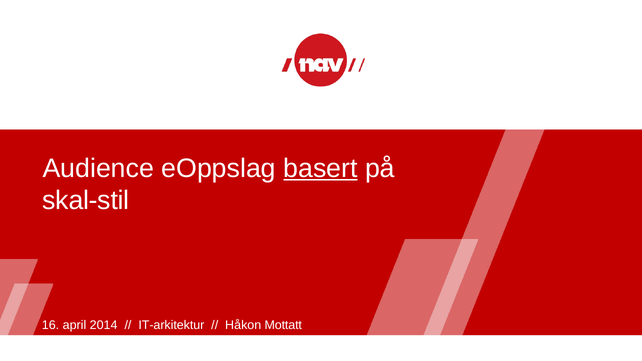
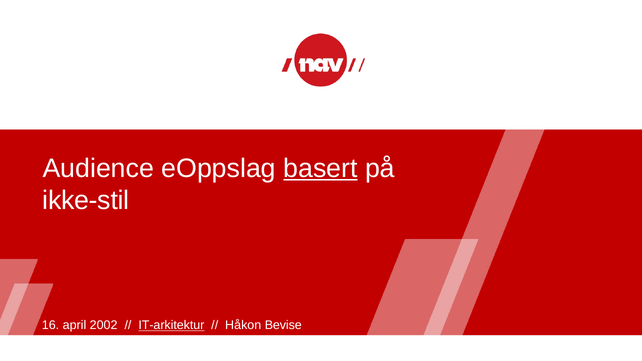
skal-stil: skal-stil -> ikke-stil
2014: 2014 -> 2002
IT-arkitektur underline: none -> present
Mottatt: Mottatt -> Bevise
